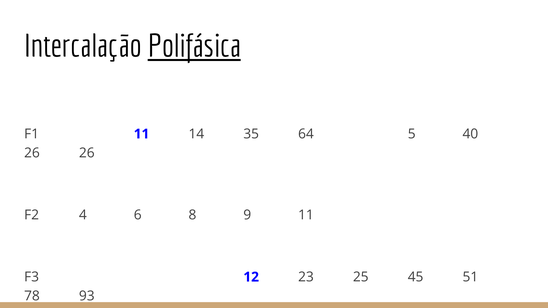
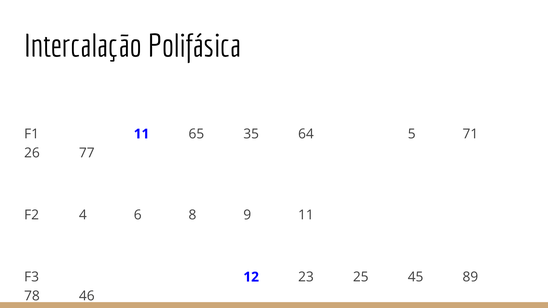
Polifásica underline: present -> none
14: 14 -> 65
40: 40 -> 71
26 26: 26 -> 77
51: 51 -> 89
93: 93 -> 46
